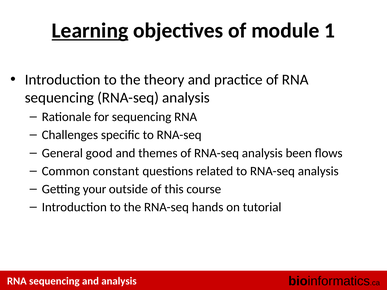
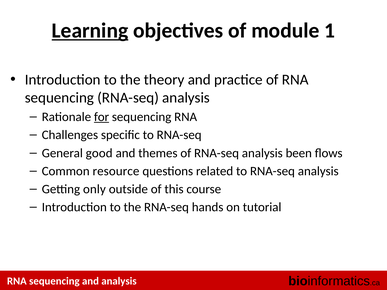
for underline: none -> present
constant: constant -> resource
your: your -> only
